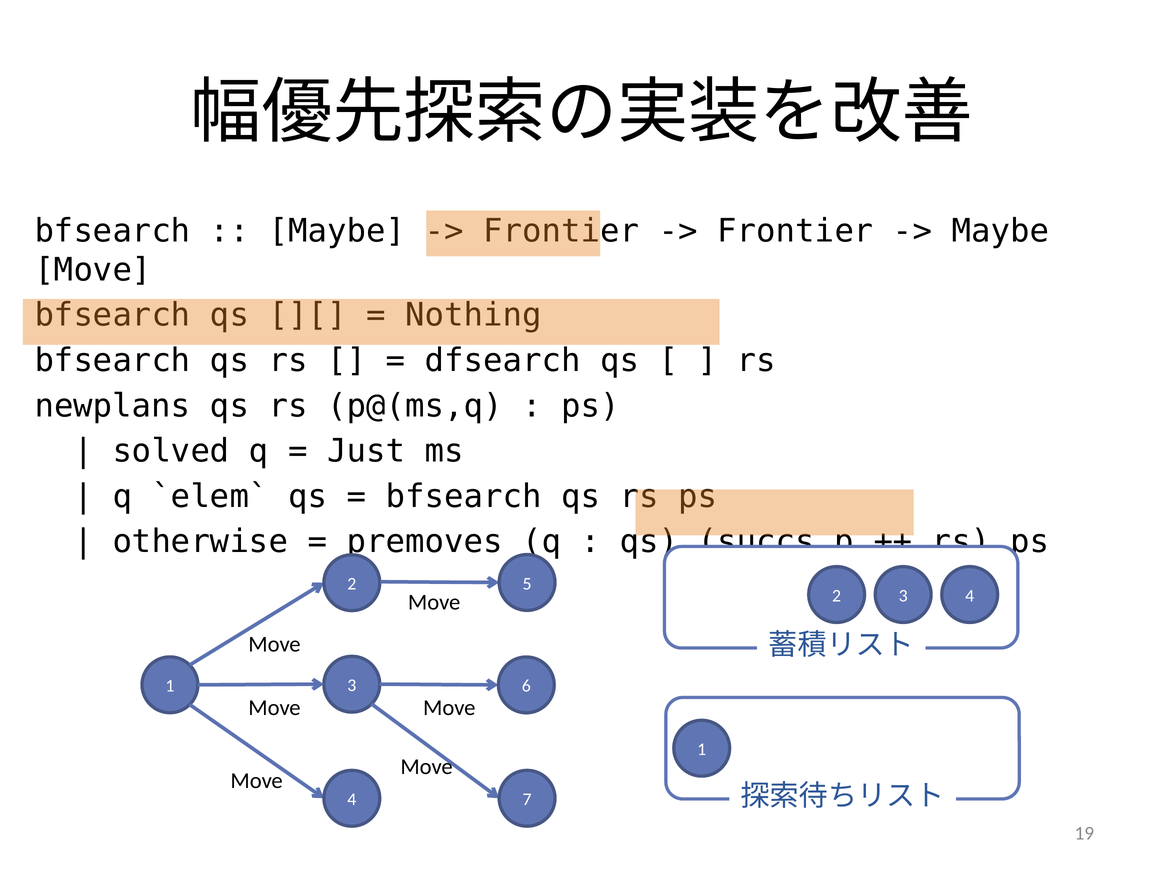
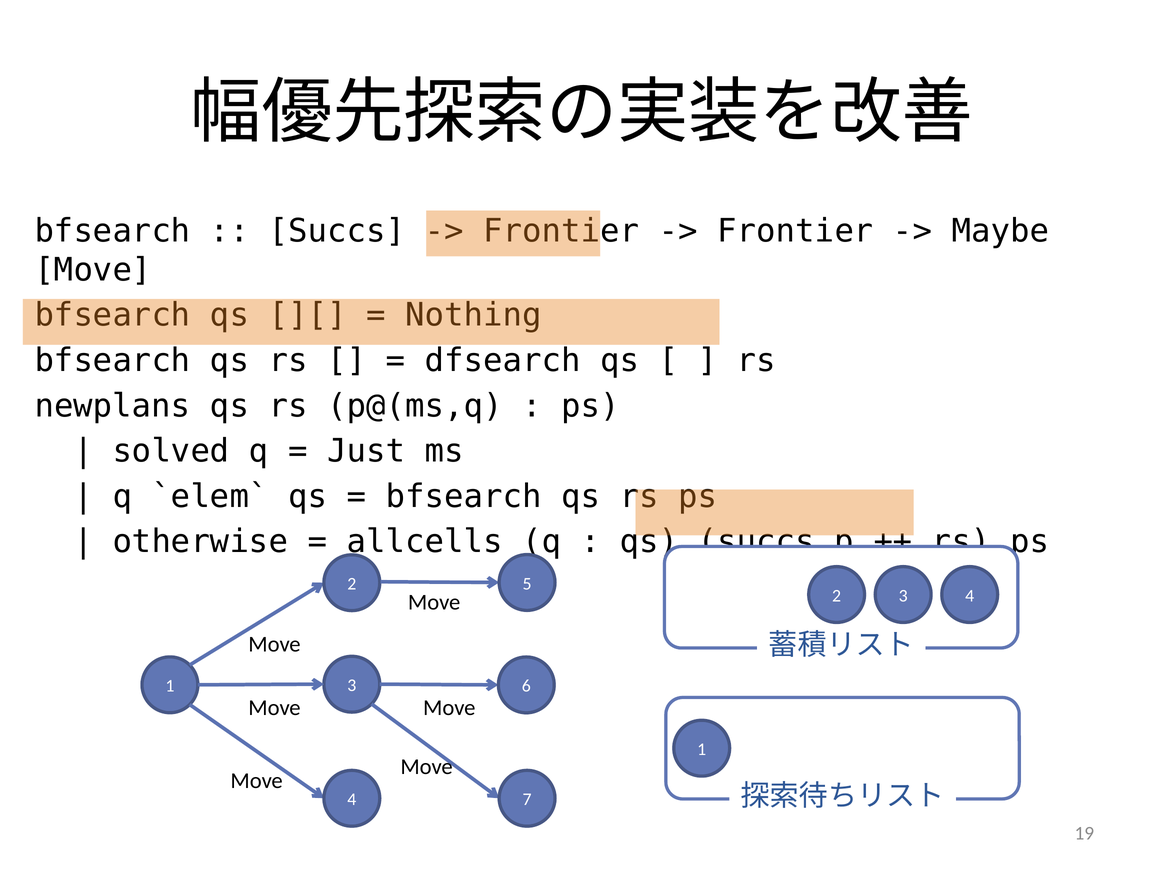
Maybe at (337, 231): Maybe -> Succs
premoves: premoves -> allcells
